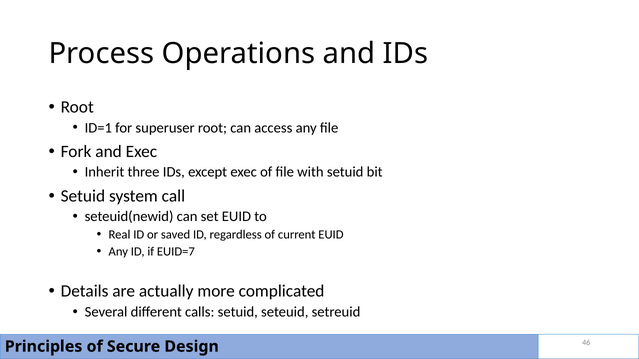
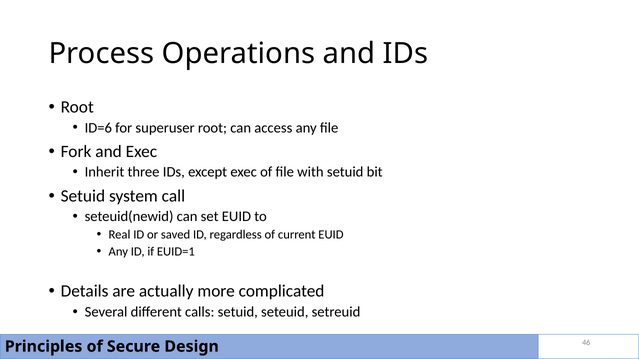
ID=1: ID=1 -> ID=6
EUID=7: EUID=7 -> EUID=1
